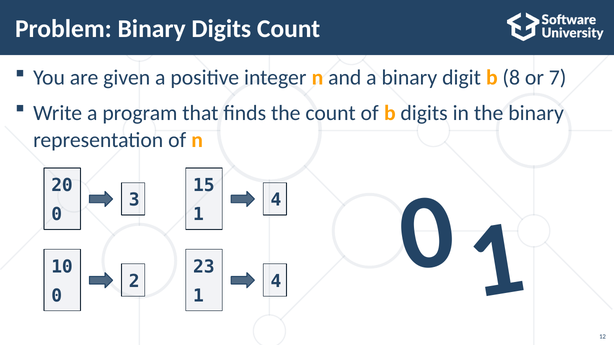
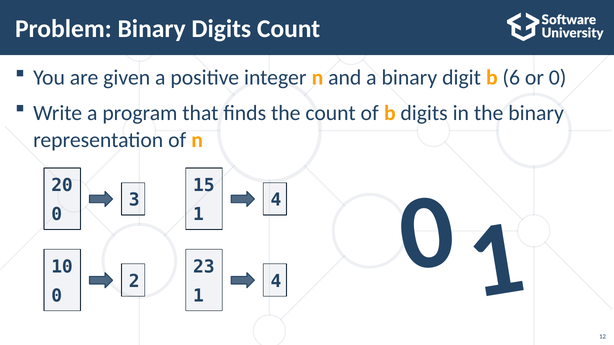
8: 8 -> 6
or 7: 7 -> 0
